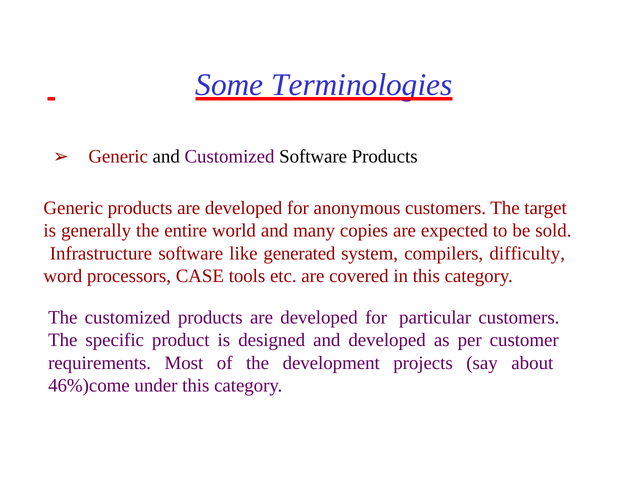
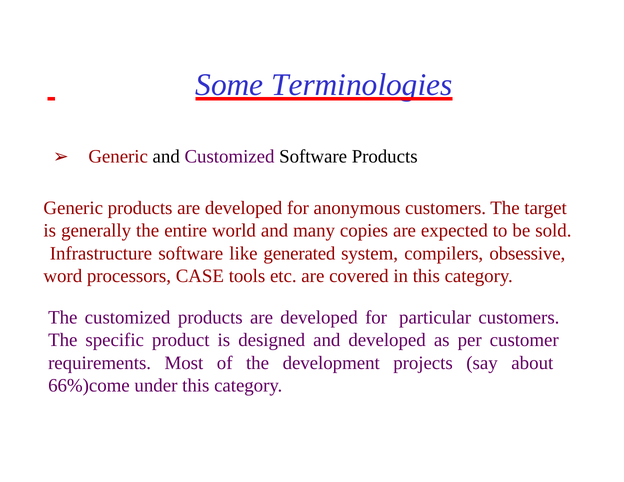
difficulty: difficulty -> obsessive
46%)come: 46%)come -> 66%)come
